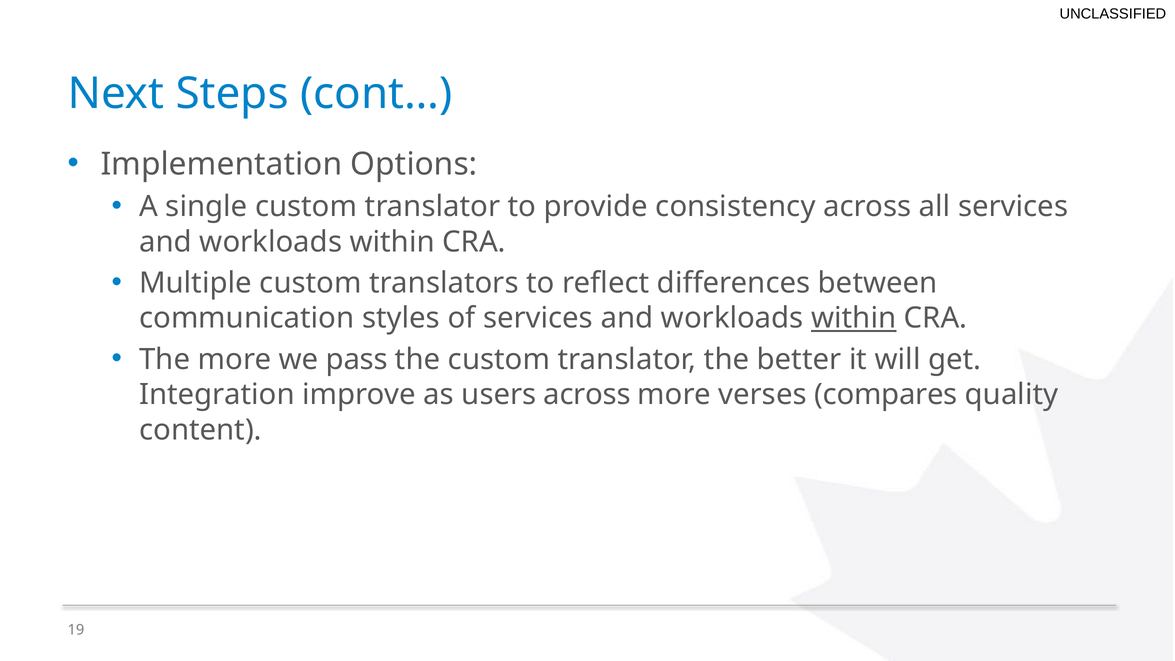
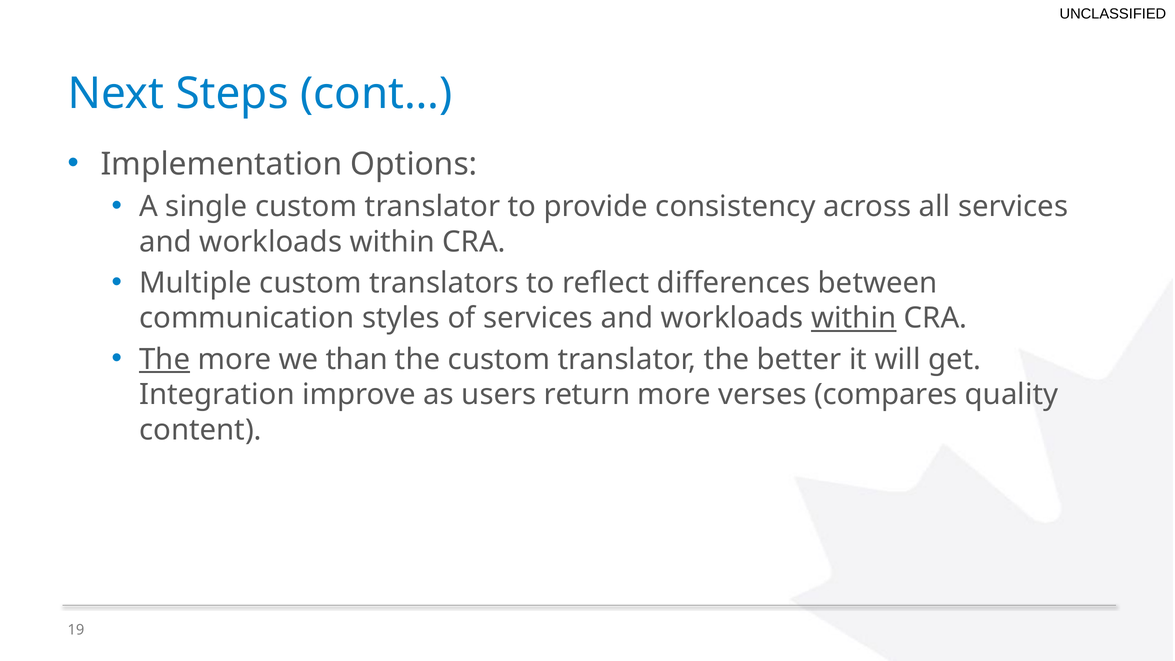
The at (165, 359) underline: none -> present
pass: pass -> than
users across: across -> return
